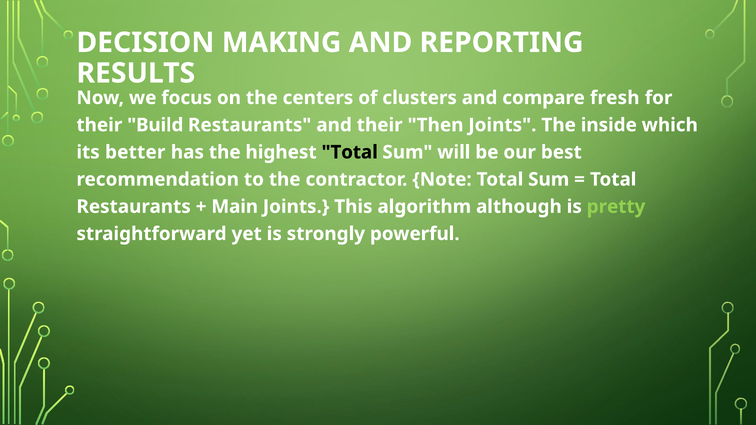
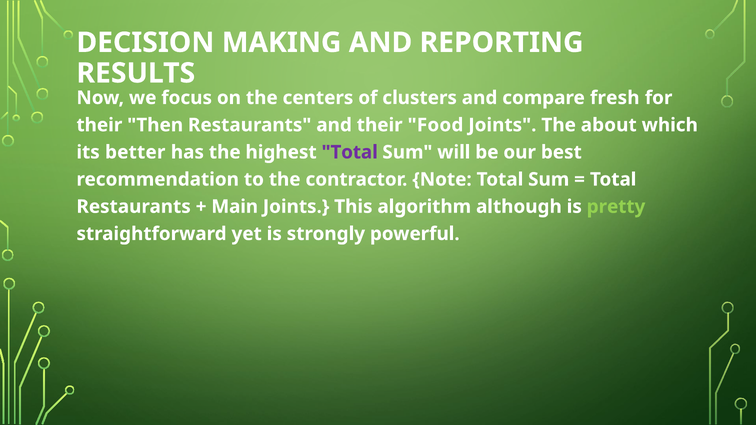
Build: Build -> Then
Then: Then -> Food
inside: inside -> about
Total at (350, 152) colour: black -> purple
